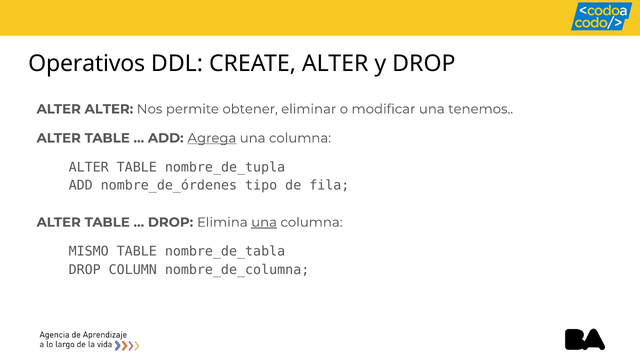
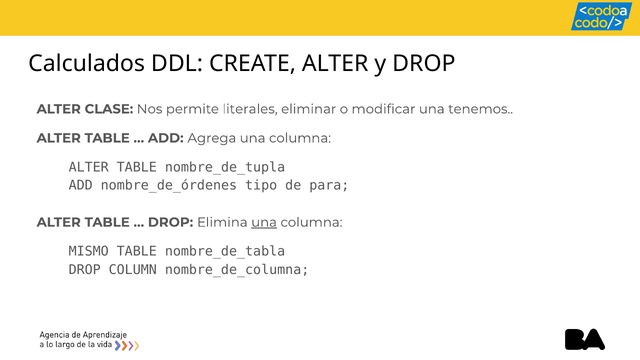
Operativos: Operativos -> Calculados
ALTER ALTER: ALTER -> CLASE
obtener: obtener -> literales
Agrega underline: present -> none
fila: fila -> para
